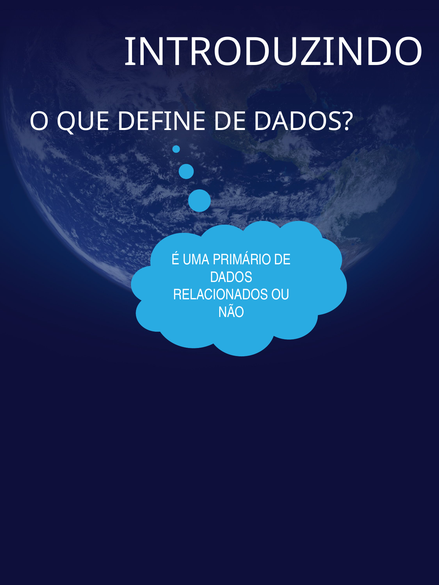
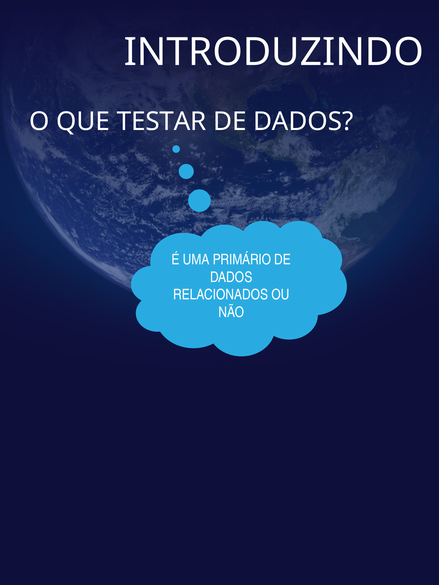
DEFINE: DEFINE -> TESTAR
